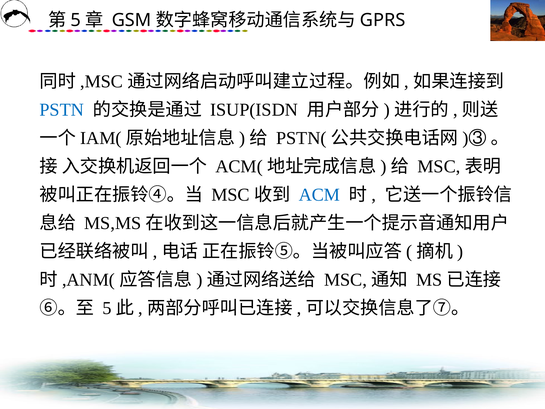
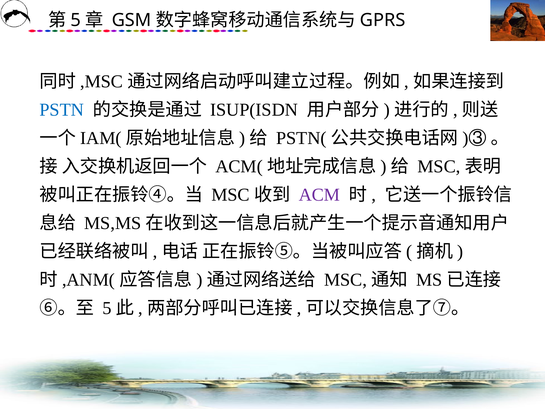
ACM colour: blue -> purple
